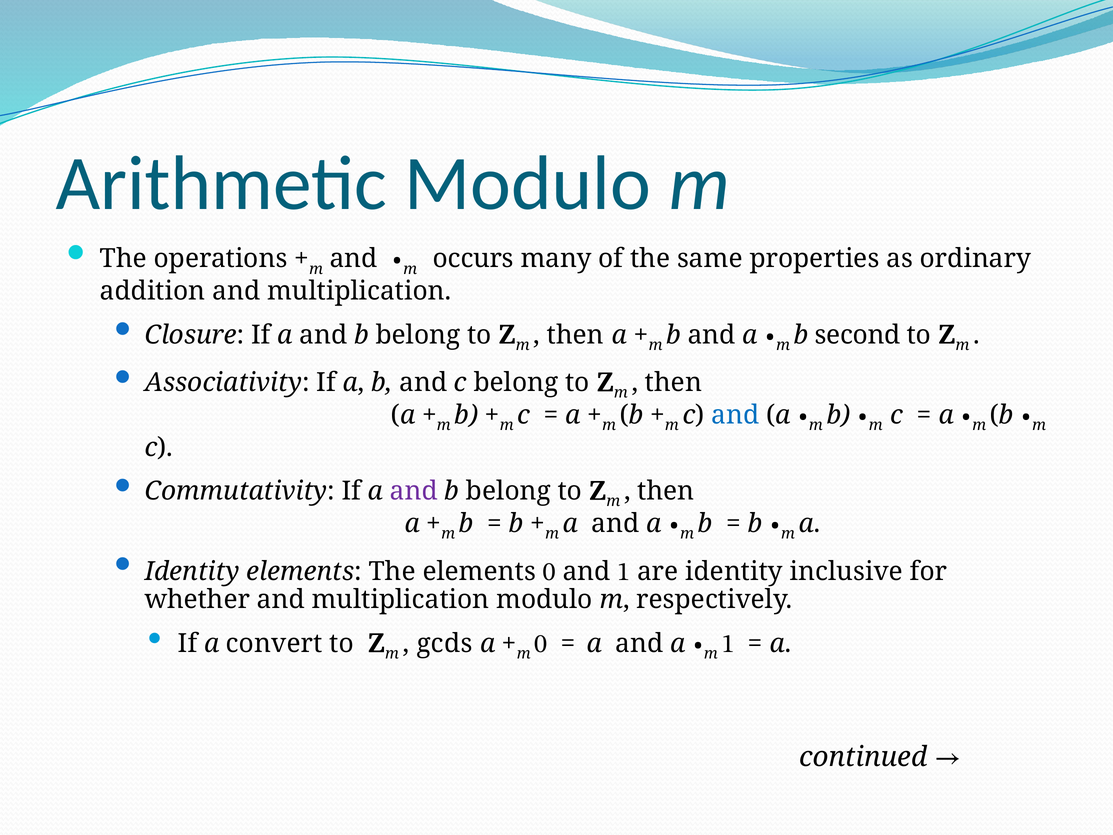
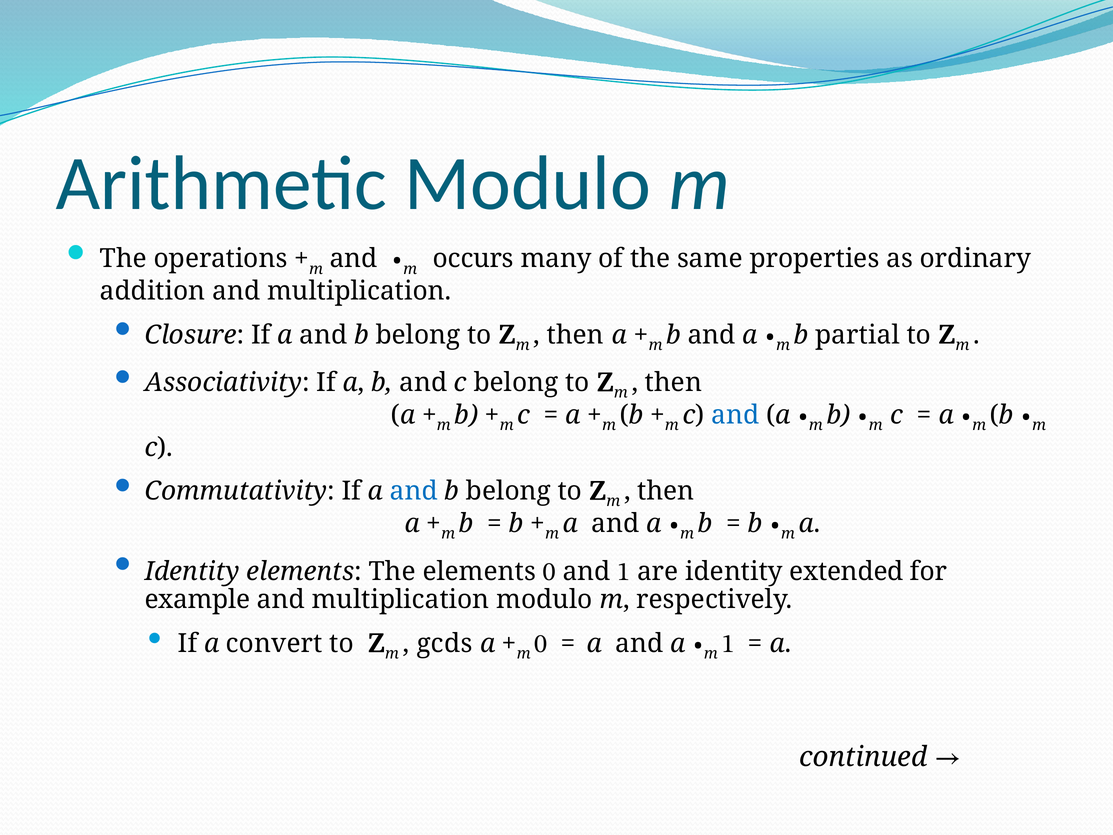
second: second -> partial
and at (414, 491) colour: purple -> blue
inclusive: inclusive -> extended
whether: whether -> example
